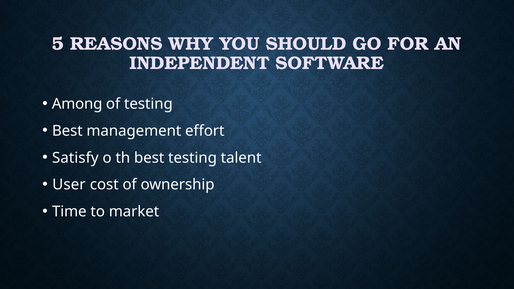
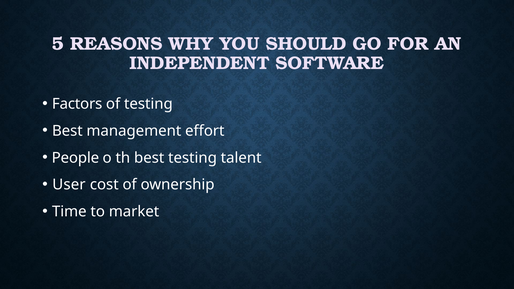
Among: Among -> Factors
Satisfy: Satisfy -> People
